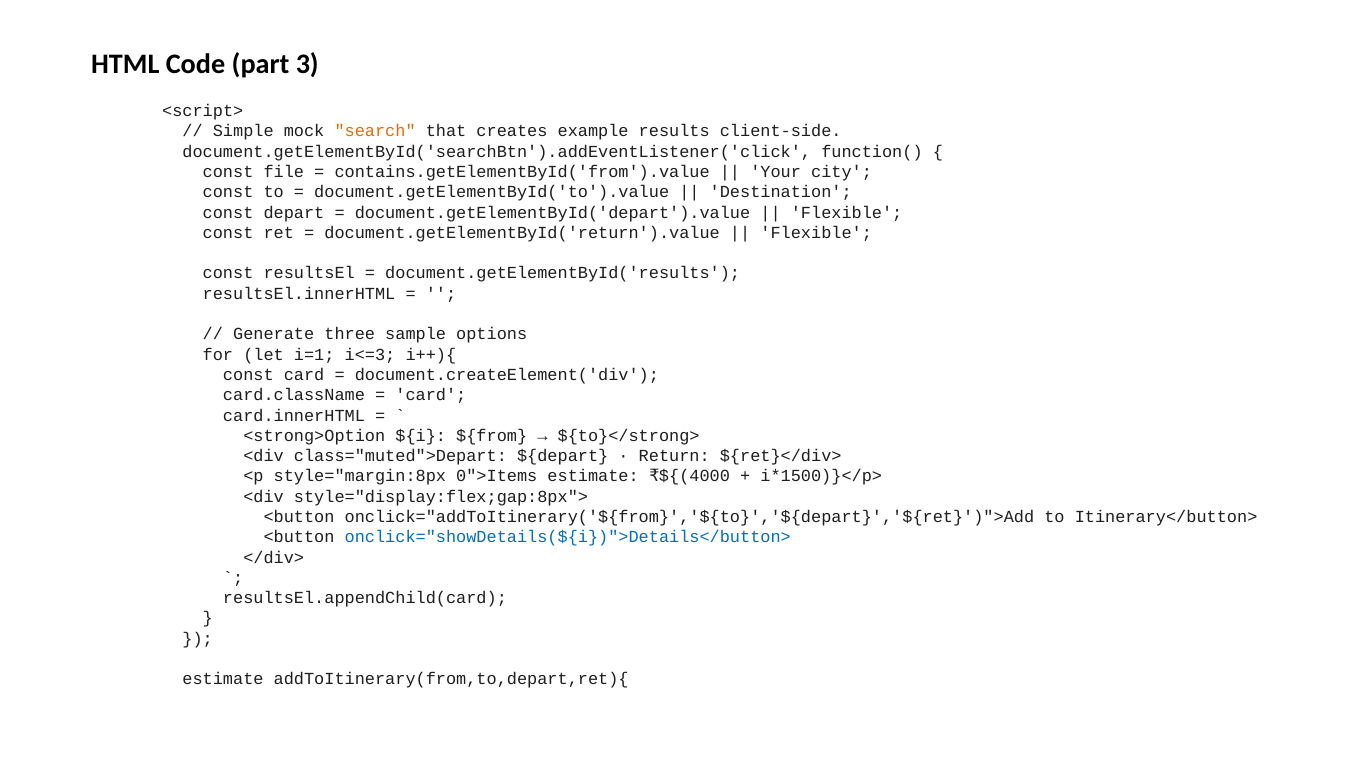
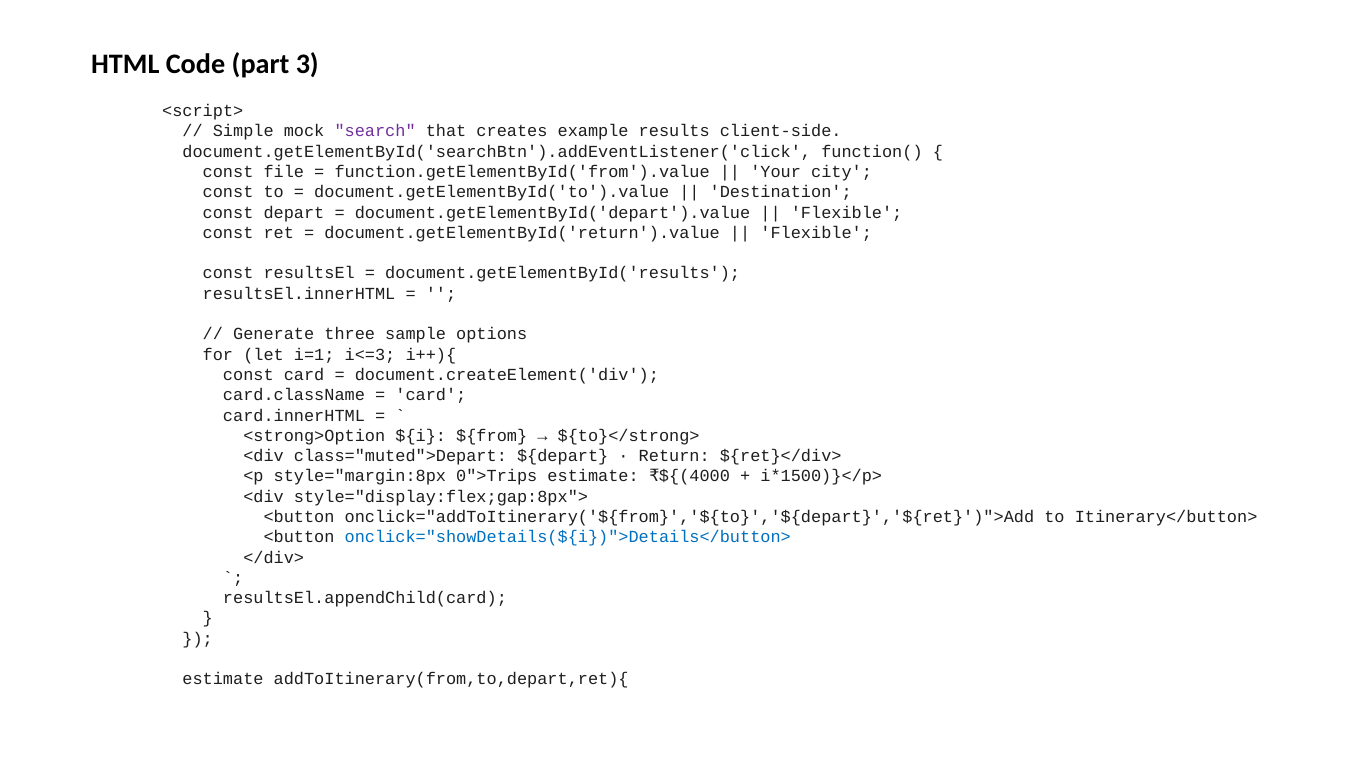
search colour: orange -> purple
contains.getElementById('from').value: contains.getElementById('from').value -> function.getElementById('from').value
0">Items: 0">Items -> 0">Trips
